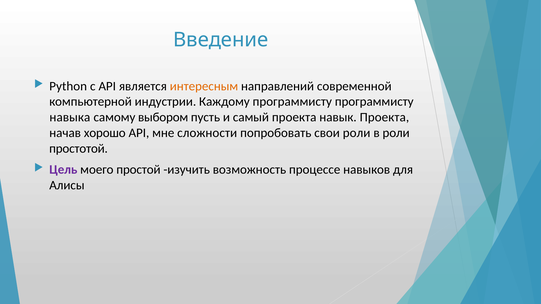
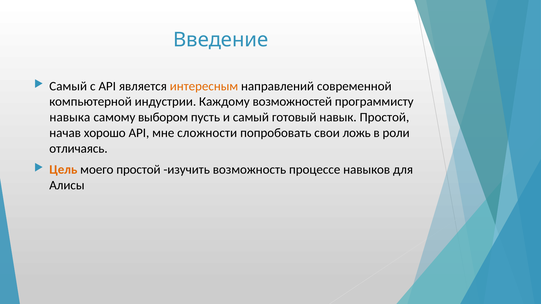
Python at (68, 86): Python -> Самый
Каждому программисту: программисту -> возможностей
самый проекта: проекта -> готовый
навык Проекта: Проекта -> Простой
свои роли: роли -> ложь
простотой: простотой -> отличаясь
Цель colour: purple -> orange
